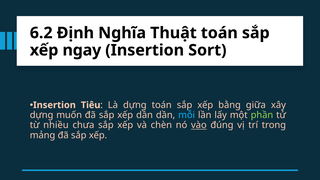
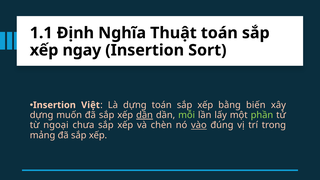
6.2: 6.2 -> 1.1
Tiêu: Tiêu -> Việt
giữa: giữa -> biến
dần at (145, 115) underline: none -> present
mỗi colour: light blue -> light green
nhiều: nhiều -> ngoại
